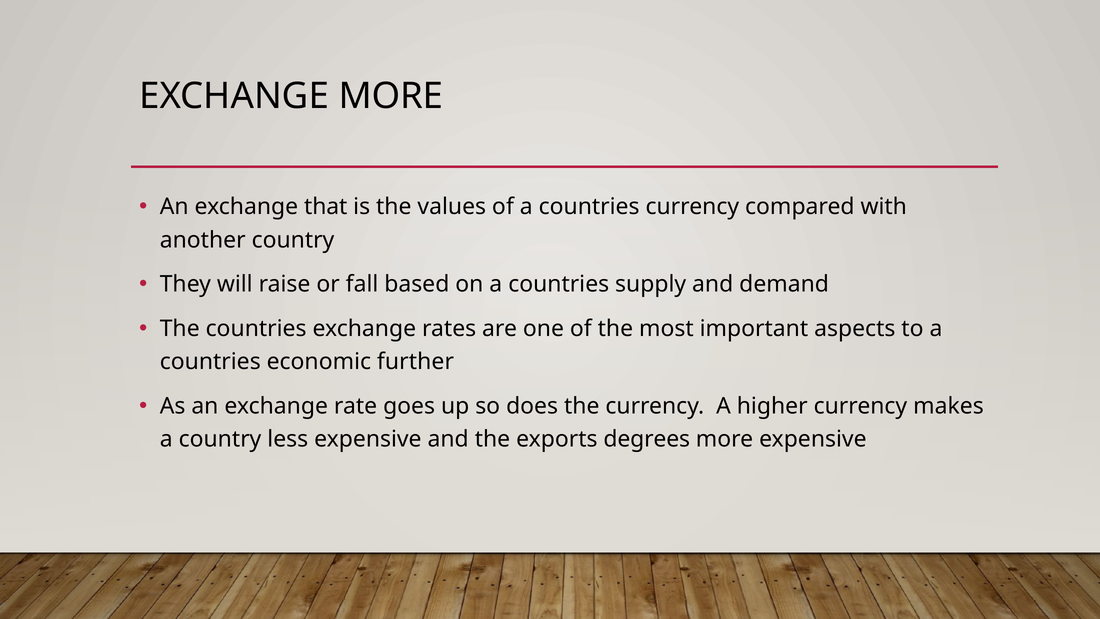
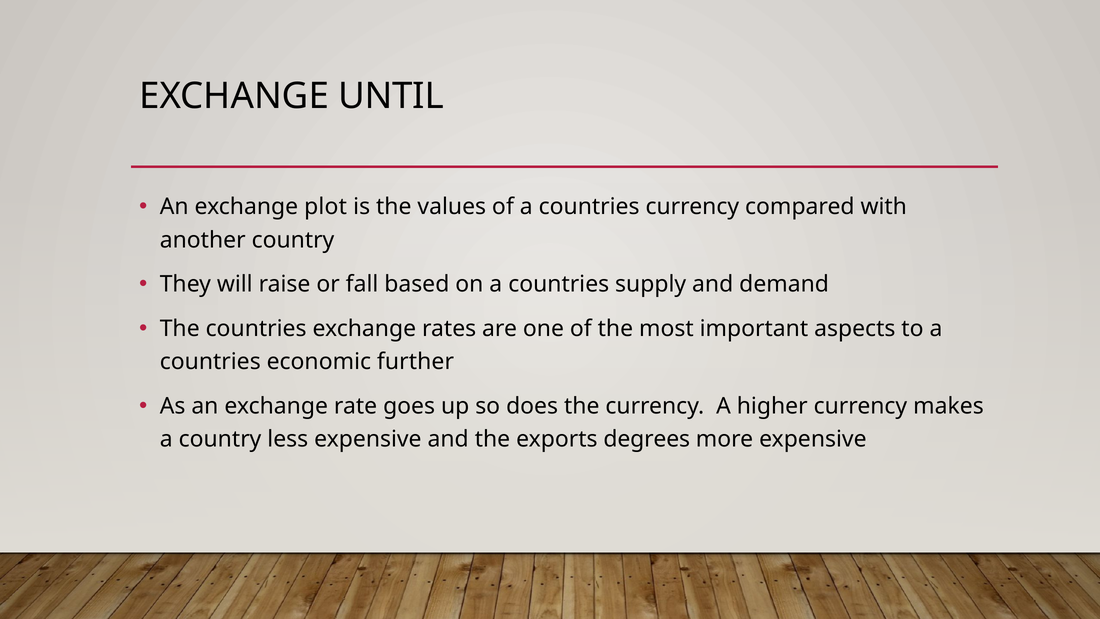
EXCHANGE MORE: MORE -> UNTIL
that: that -> plot
